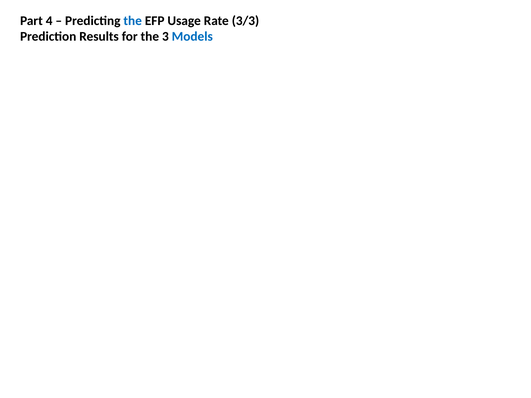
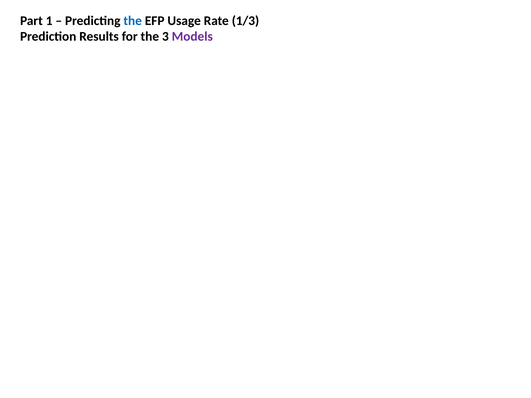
4: 4 -> 1
3/3: 3/3 -> 1/3
Models colour: blue -> purple
